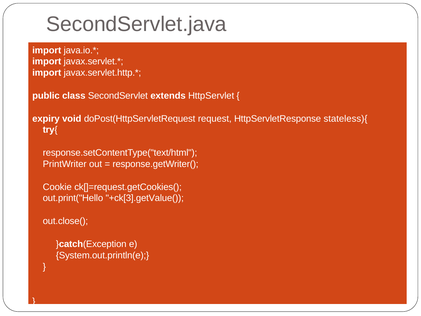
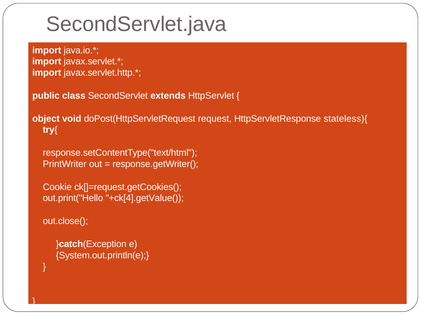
expiry: expiry -> object
+ck[3].getValue(: +ck[3].getValue( -> +ck[4].getValue(
